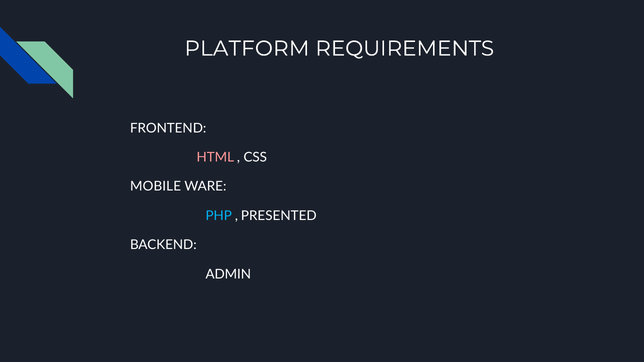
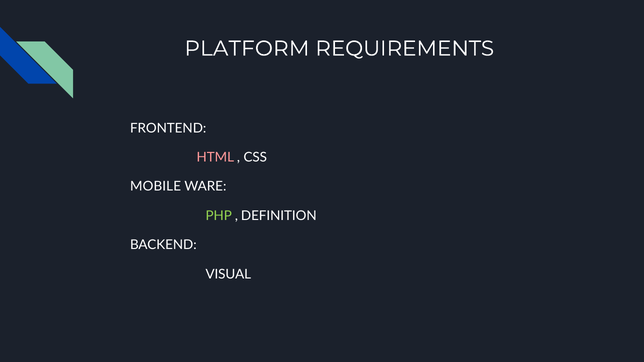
PHP colour: light blue -> light green
PRESENTED: PRESENTED -> DEFINITION
ADMIN: ADMIN -> VISUAL
